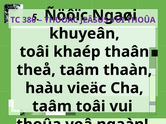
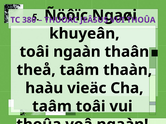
toâi khaép: khaép -> ngaàn
